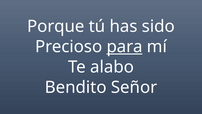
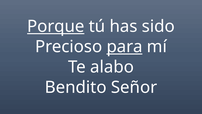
Porque underline: none -> present
